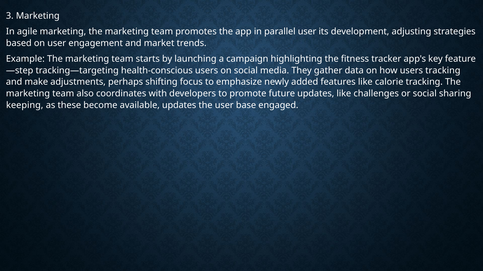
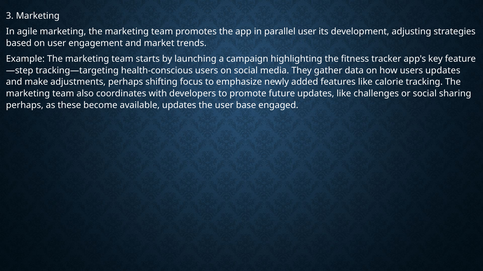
users tracking: tracking -> updates
keeping at (25, 105): keeping -> perhaps
